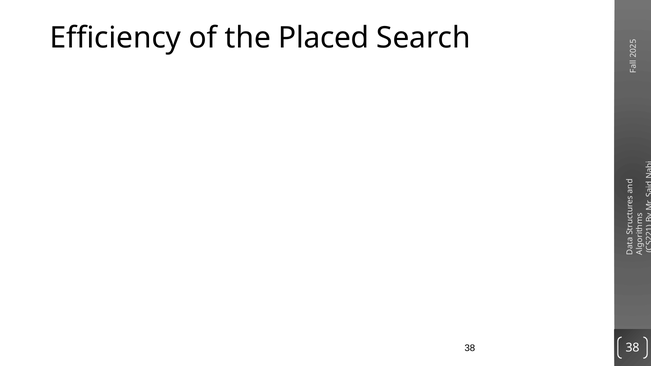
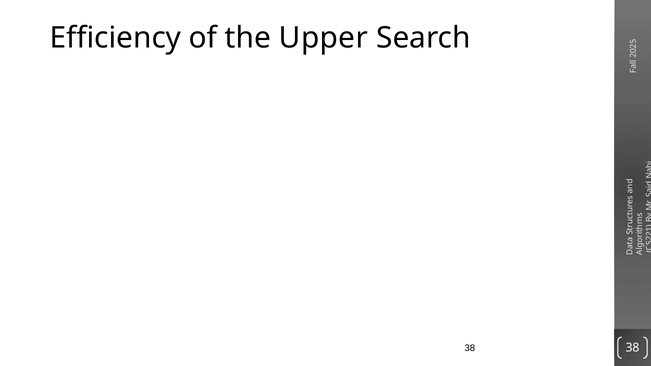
Placed: Placed -> Upper
